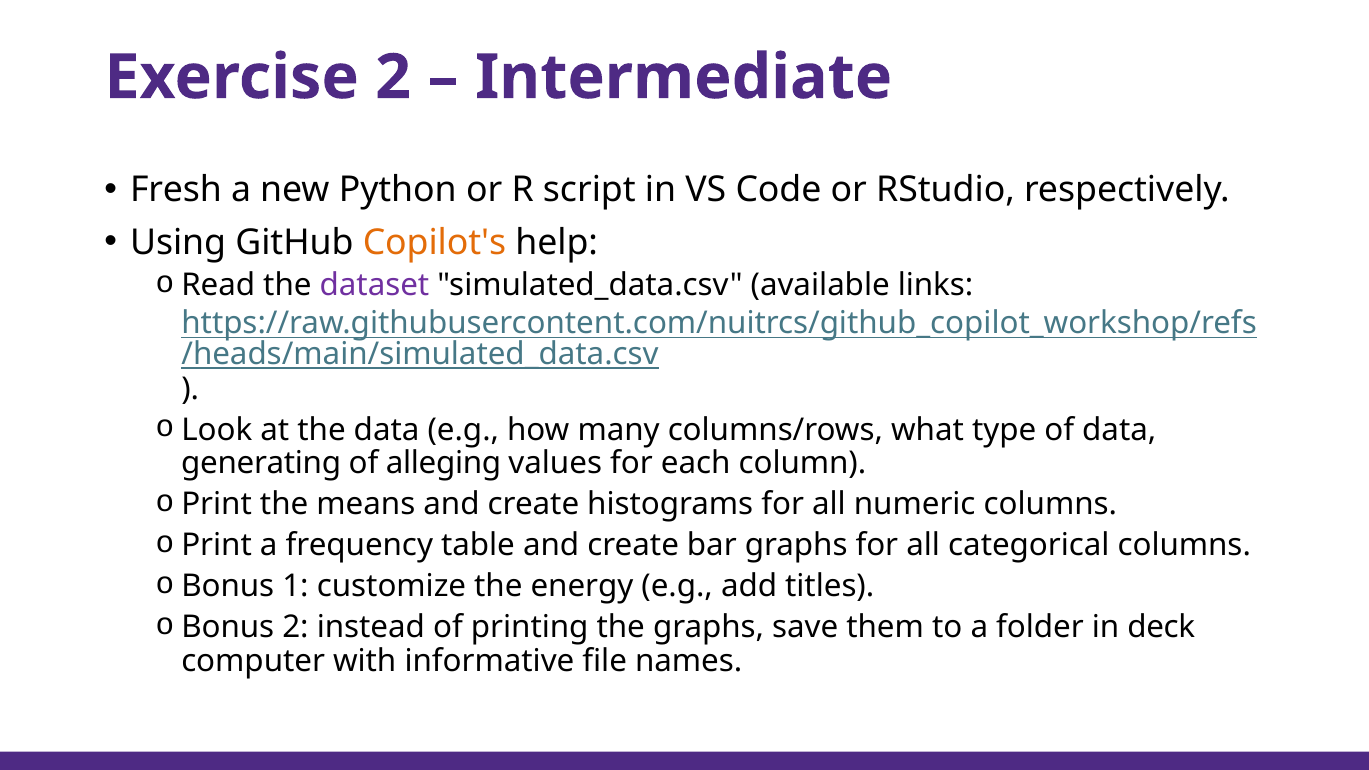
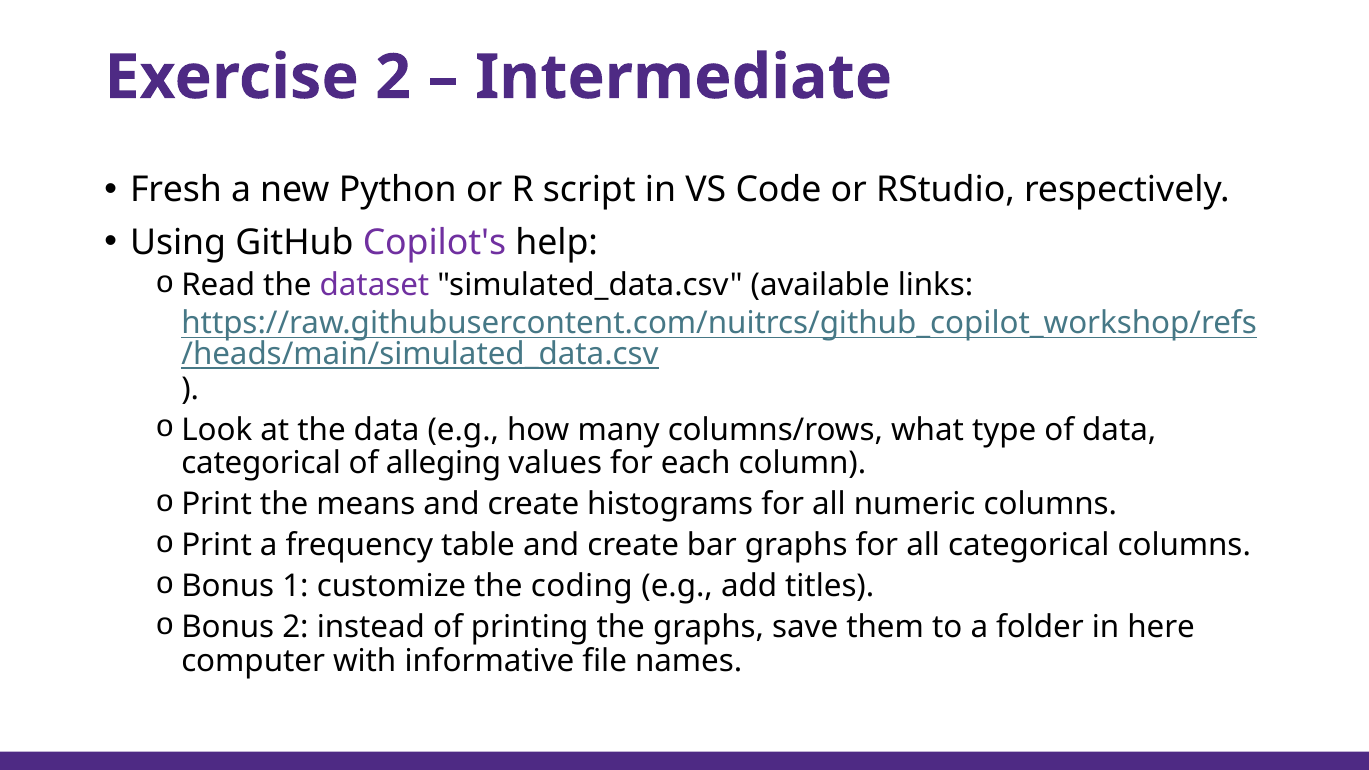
Copilot's colour: orange -> purple
generating at (261, 464): generating -> categorical
energy: energy -> coding
deck: deck -> here
